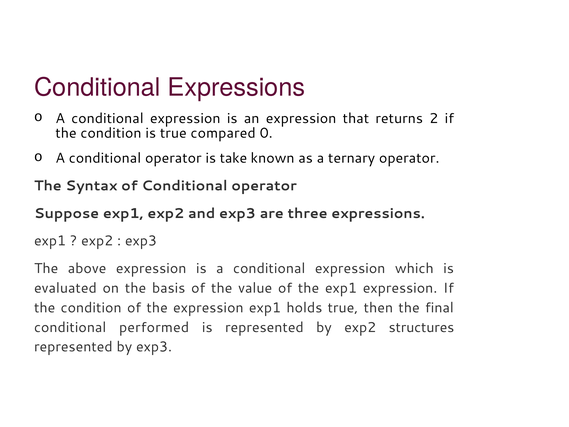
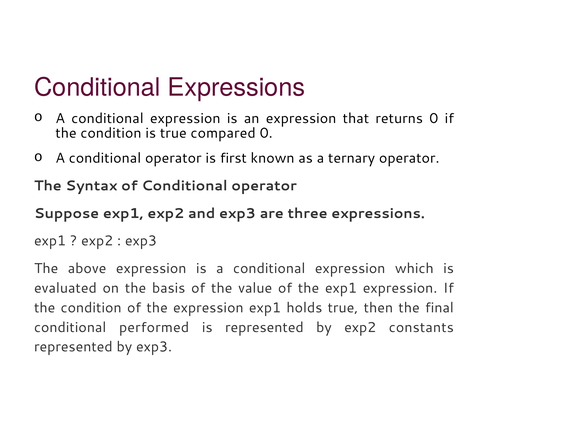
returns 2: 2 -> 0
take: take -> first
structures: structures -> constants
